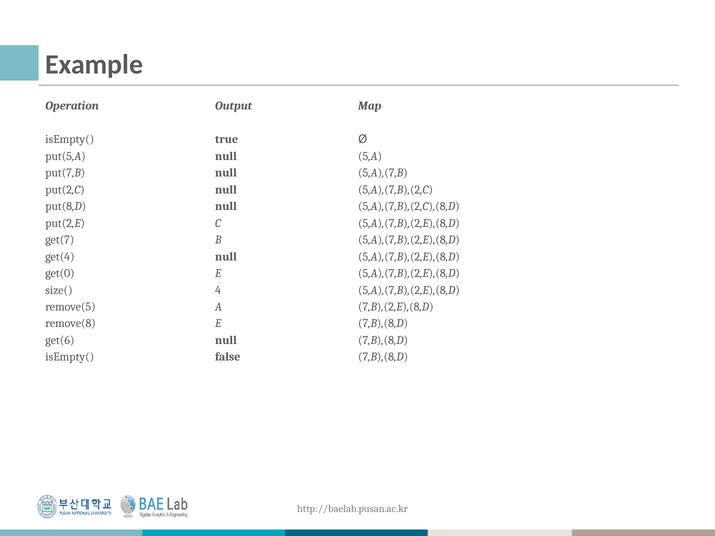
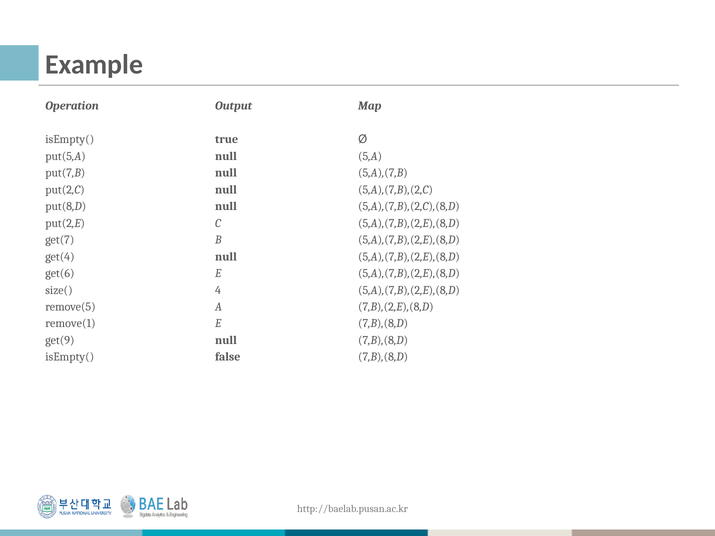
get(0: get(0 -> get(6
remove(8: remove(8 -> remove(1
get(6: get(6 -> get(9
